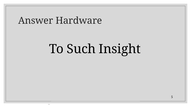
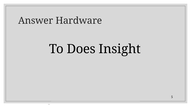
Such: Such -> Does
